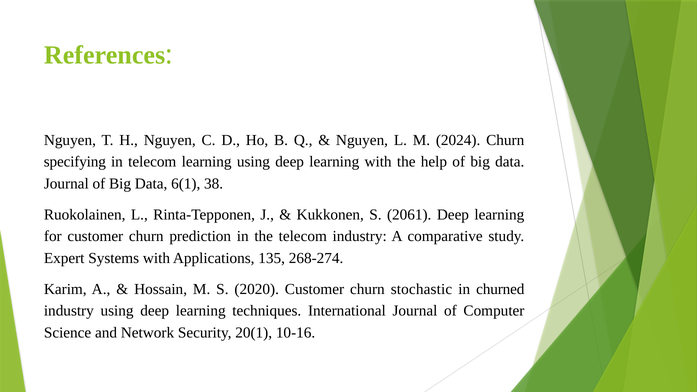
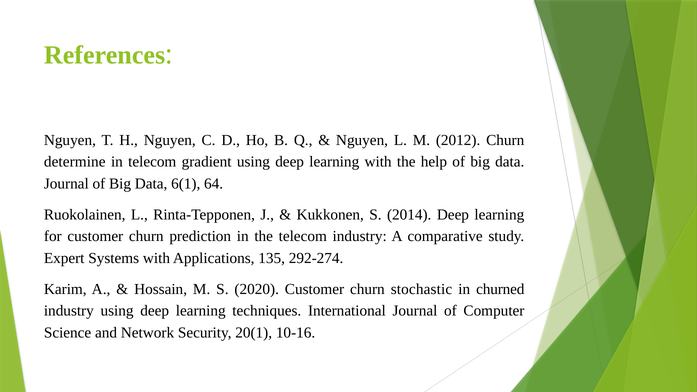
2024: 2024 -> 2012
specifying: specifying -> determine
telecom learning: learning -> gradient
38: 38 -> 64
2061: 2061 -> 2014
268-274: 268-274 -> 292-274
